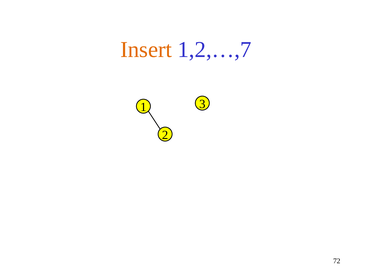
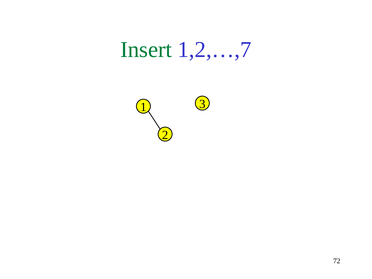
Insert colour: orange -> green
